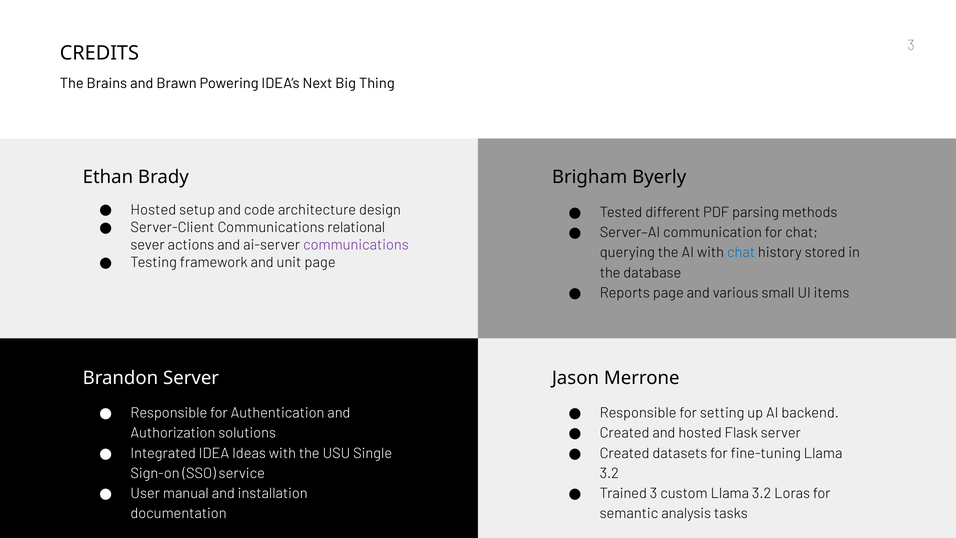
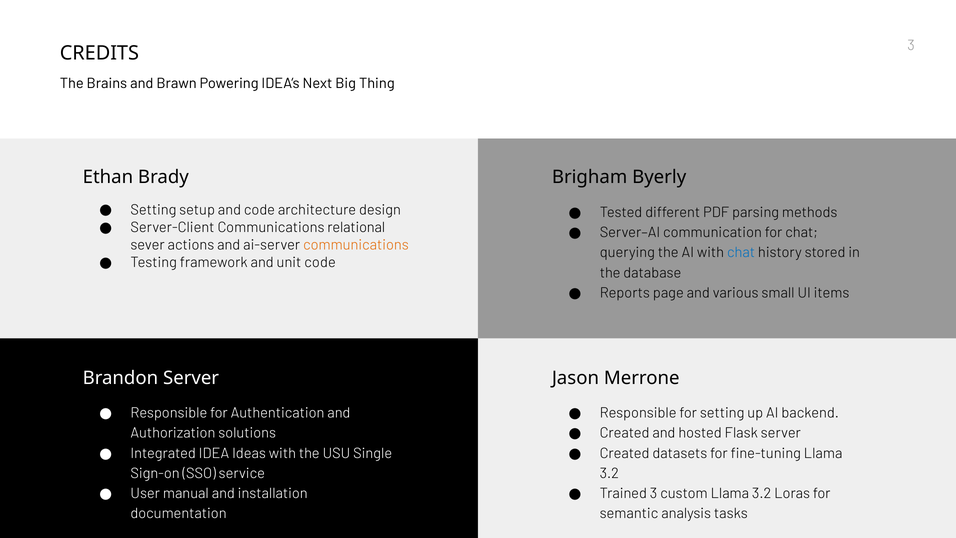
Hosted at (153, 210): Hosted -> Setting
communications at (356, 245) colour: purple -> orange
unit page: page -> code
